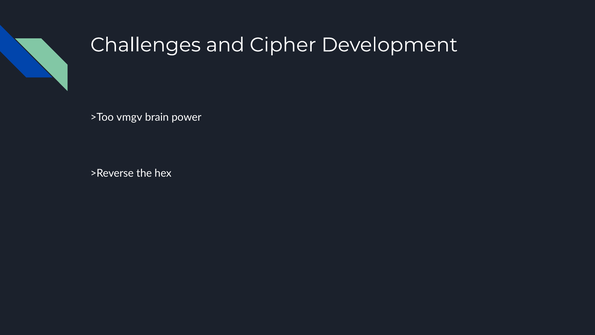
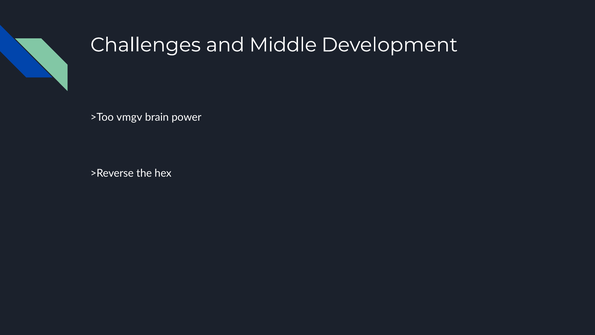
Cipher: Cipher -> Middle
